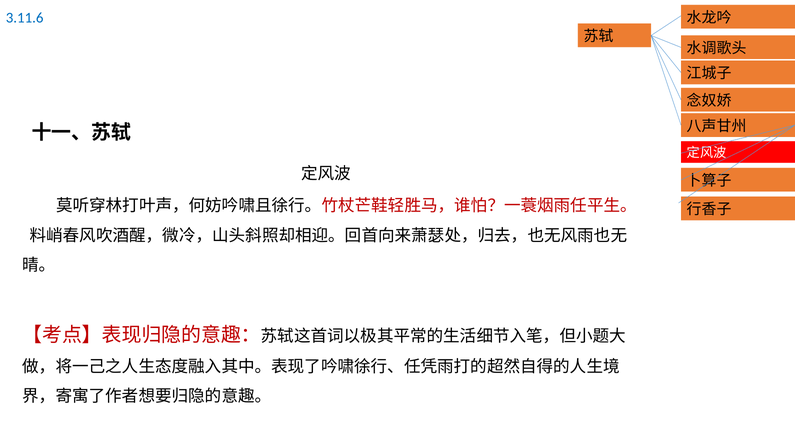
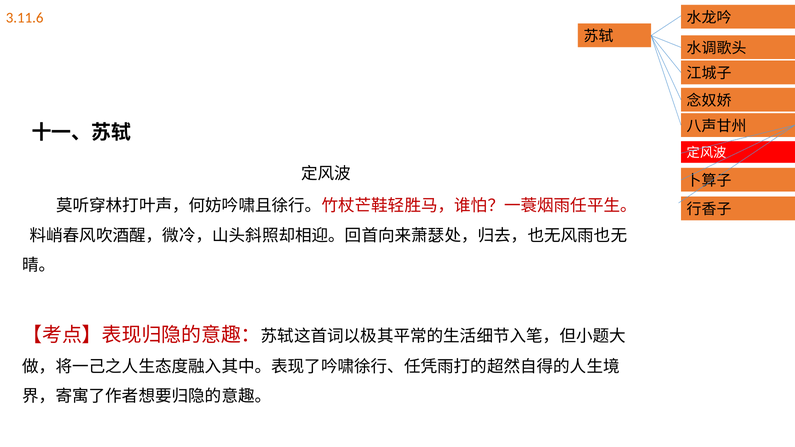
3.11.6 colour: blue -> orange
